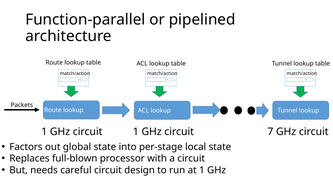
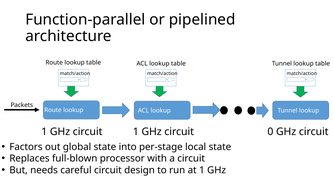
7: 7 -> 0
